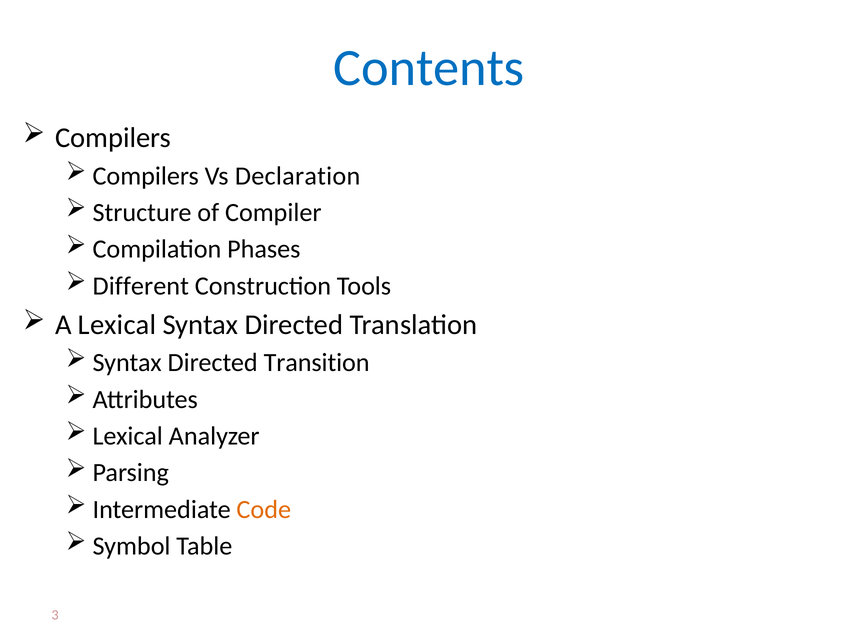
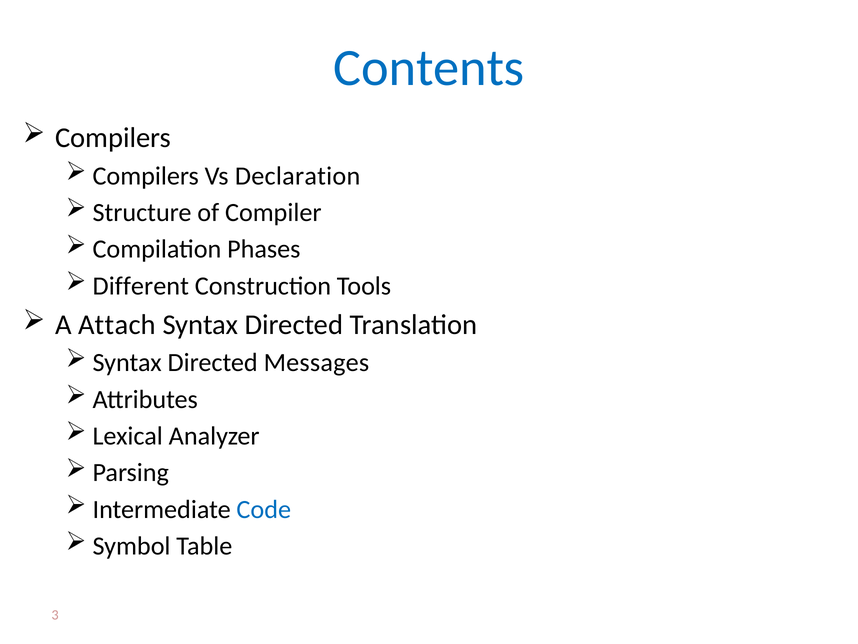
A Lexical: Lexical -> Attach
Transition: Transition -> Messages
Code colour: orange -> blue
